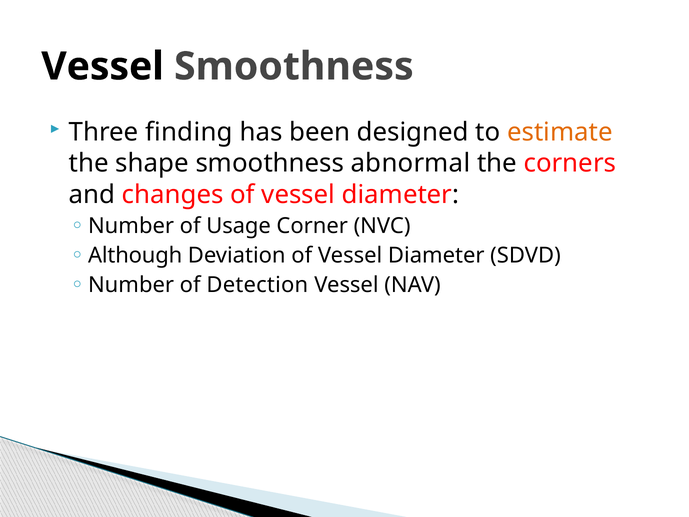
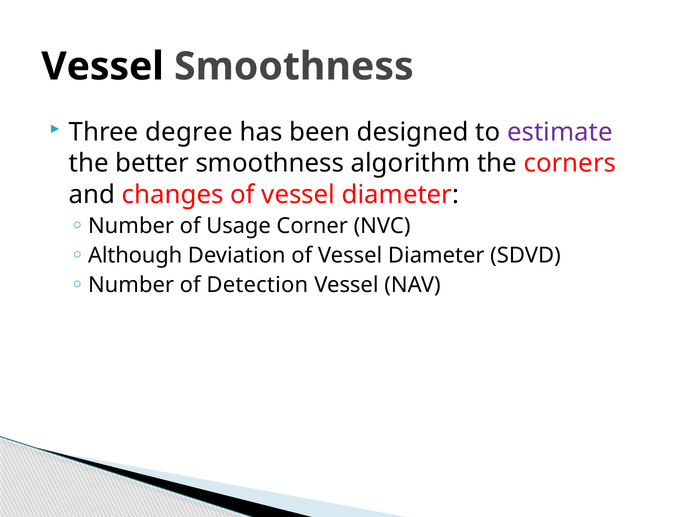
finding: finding -> degree
estimate colour: orange -> purple
shape: shape -> better
abnormal: abnormal -> algorithm
